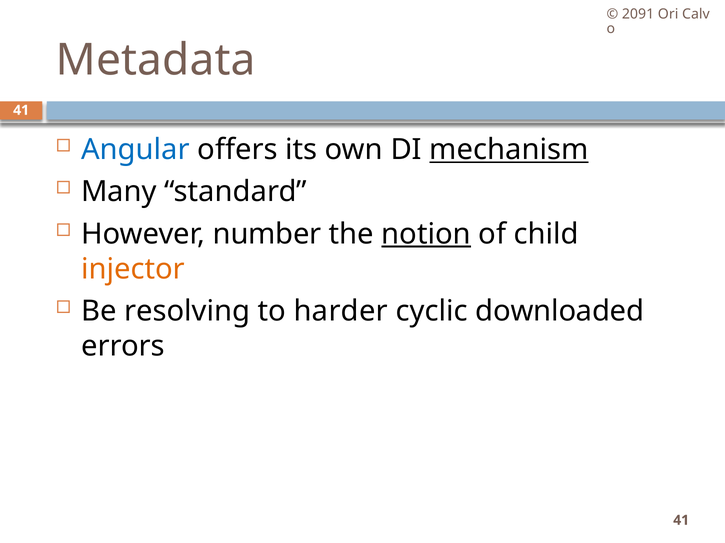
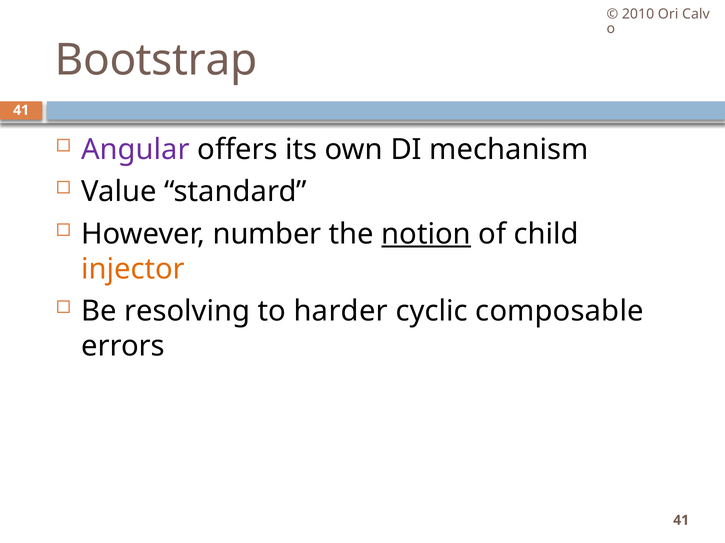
2091: 2091 -> 2010
Metadata: Metadata -> Bootstrap
Angular colour: blue -> purple
mechanism underline: present -> none
Many: Many -> Value
downloaded: downloaded -> composable
